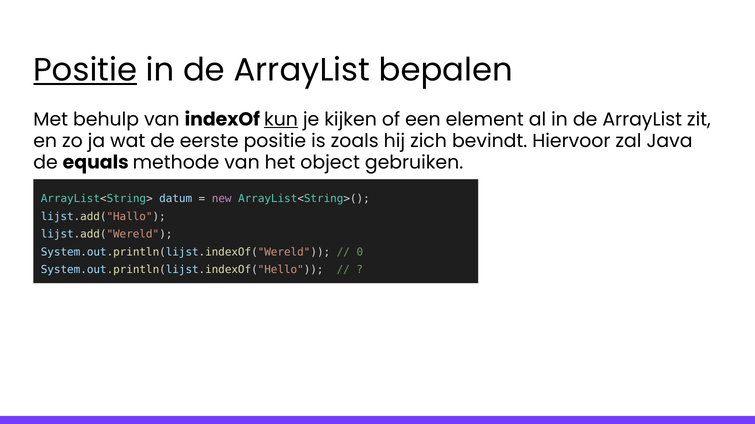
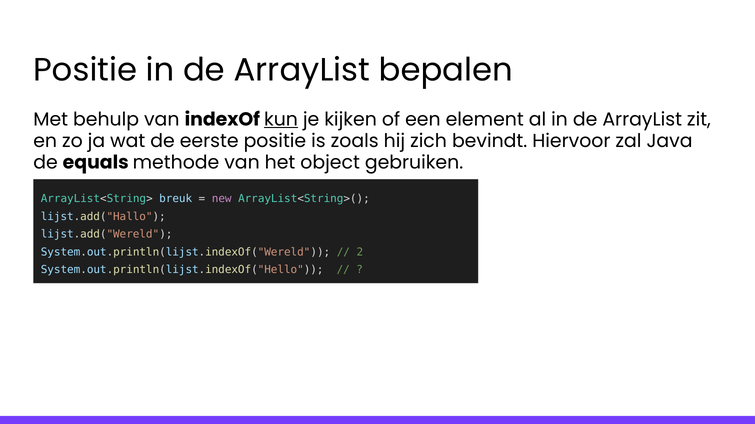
Positie at (85, 70) underline: present -> none
datum: datum -> breuk
0: 0 -> 2
